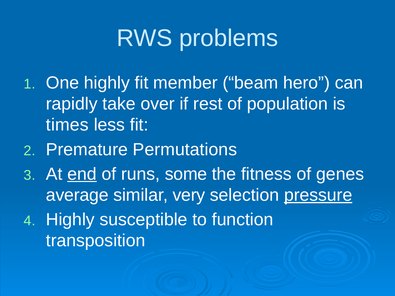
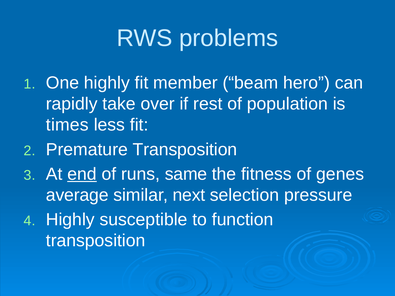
Premature Permutations: Permutations -> Transposition
some: some -> same
very: very -> next
pressure underline: present -> none
